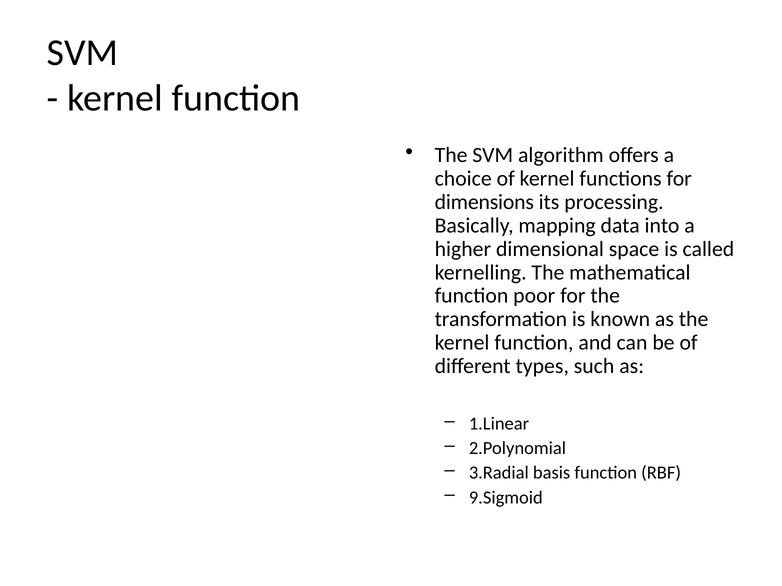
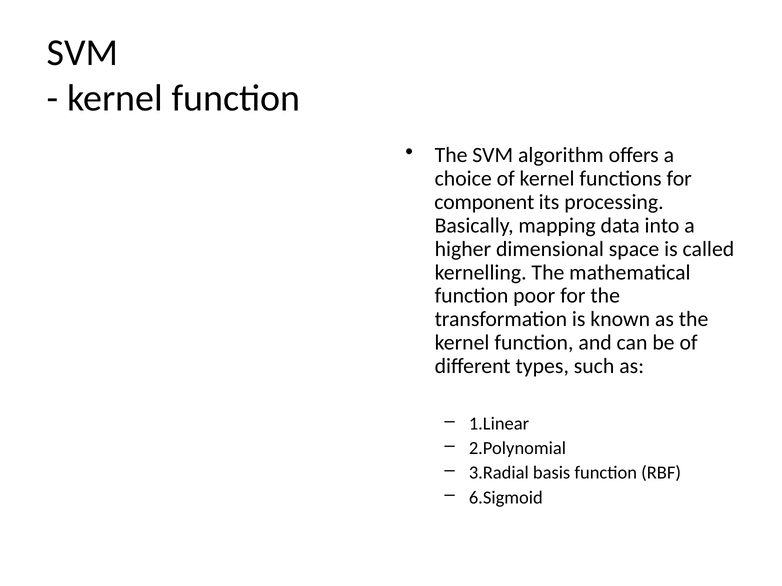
dimensions: dimensions -> component
9.Sigmoid: 9.Sigmoid -> 6.Sigmoid
